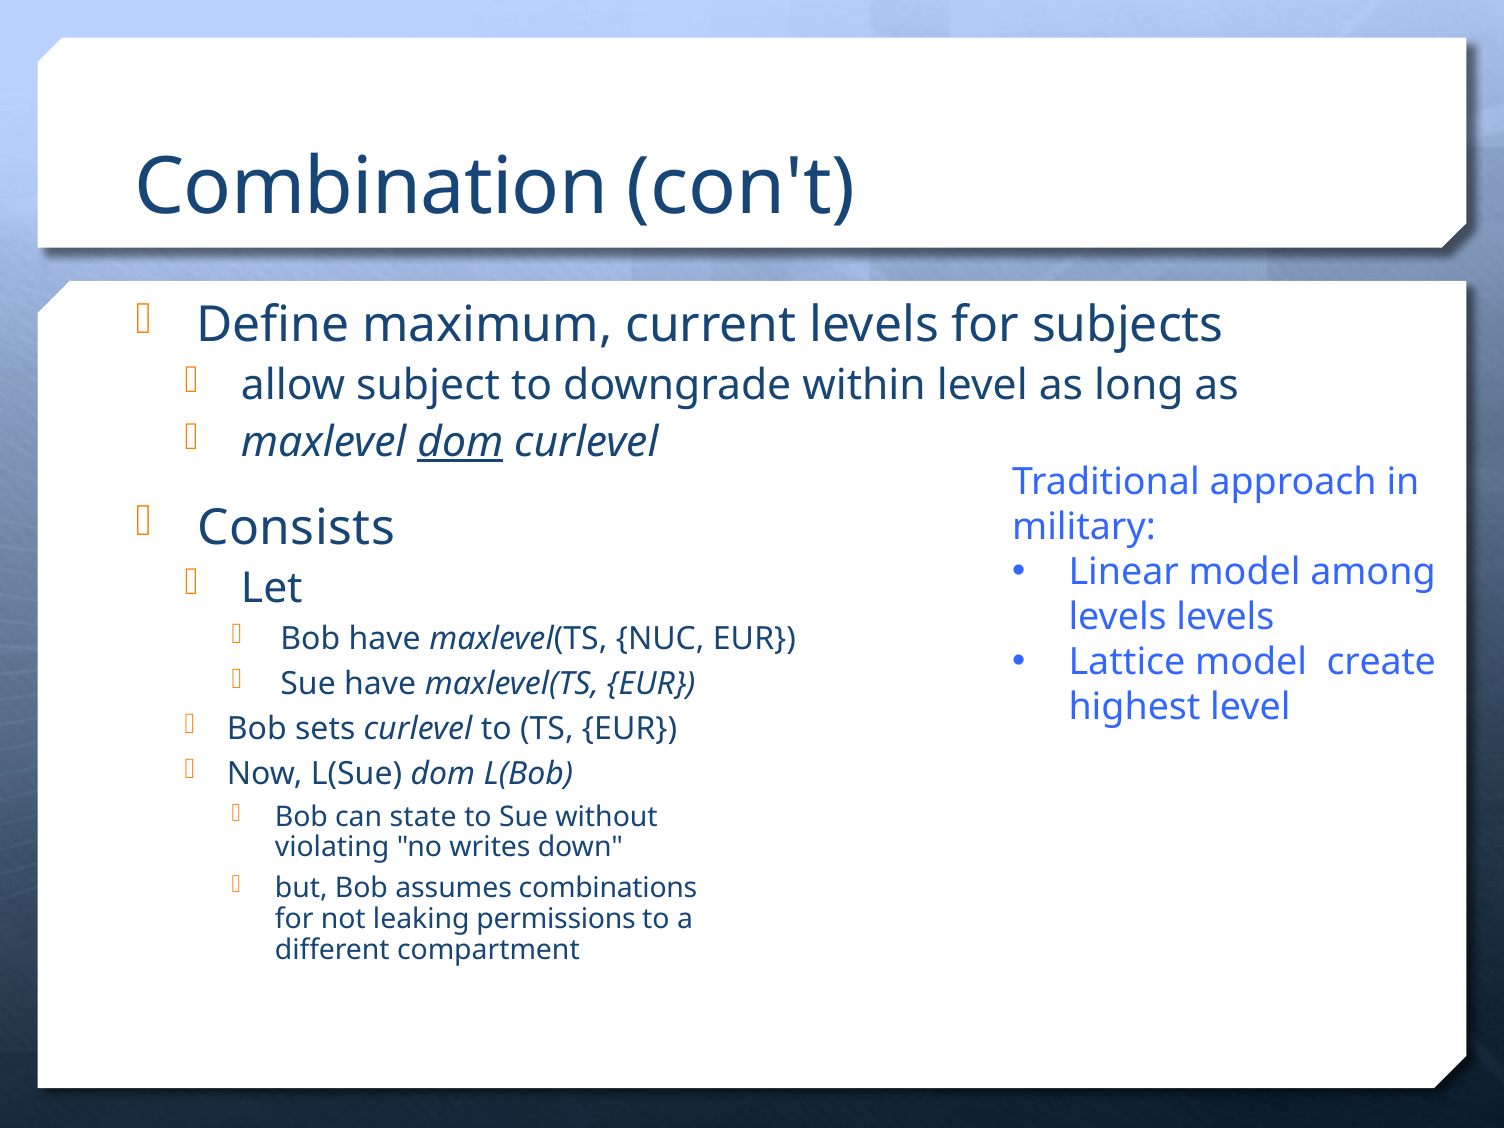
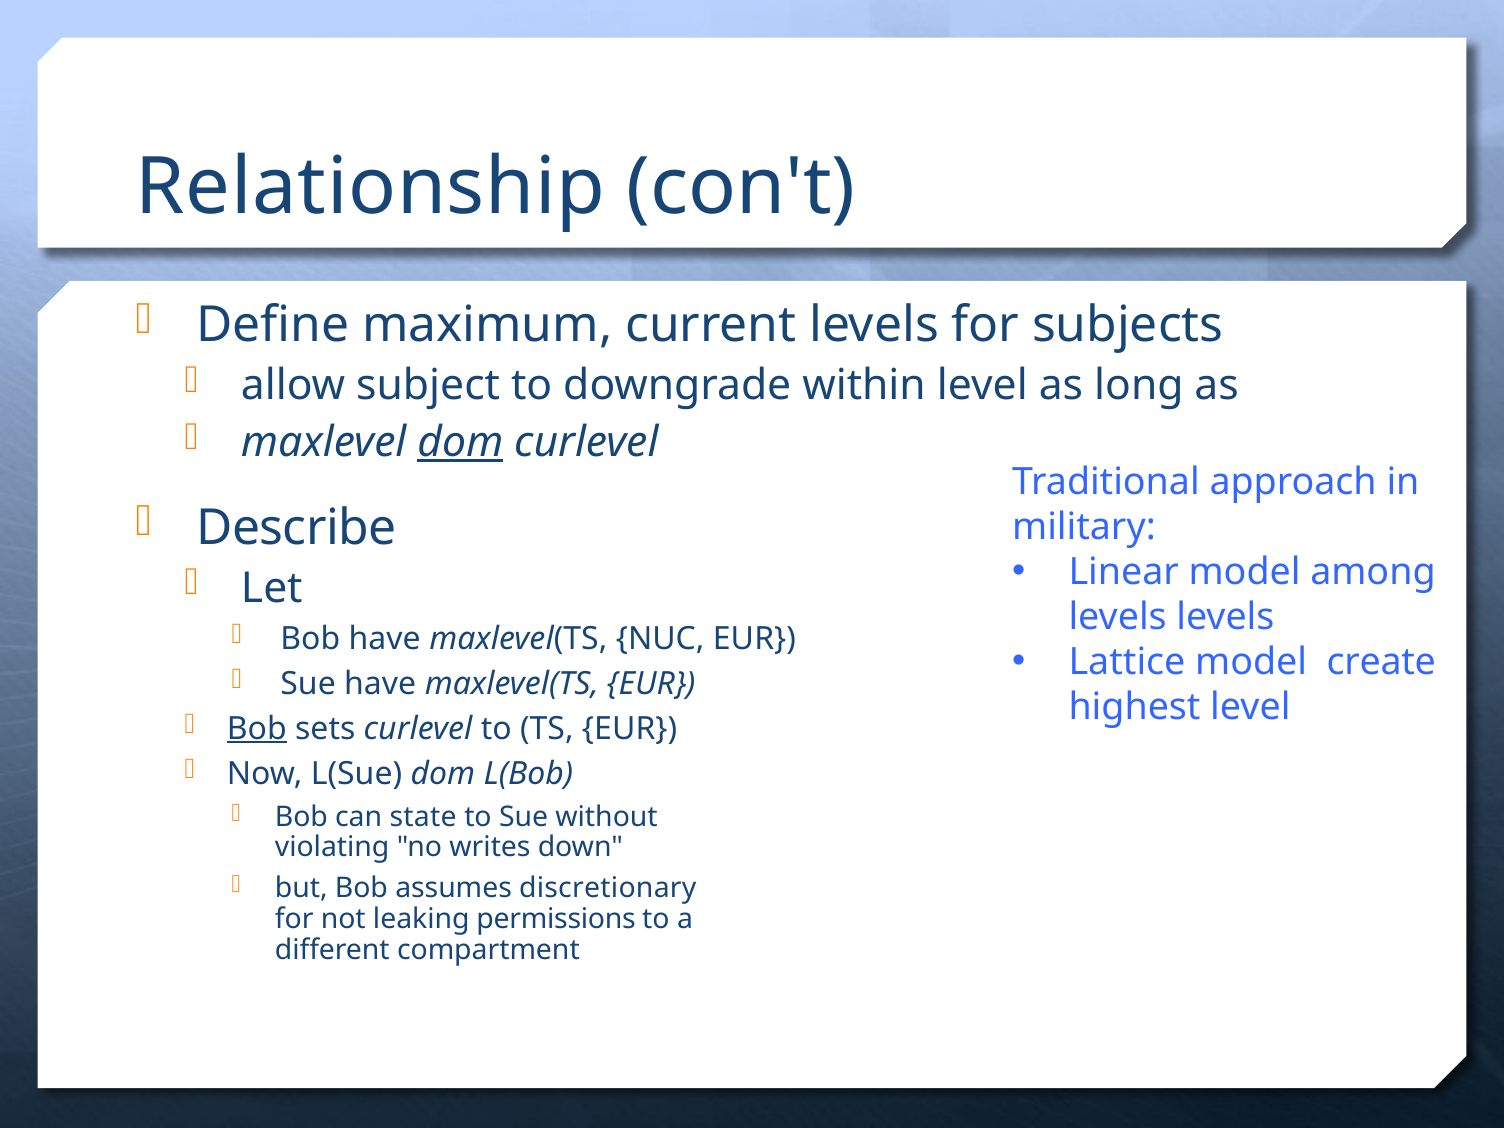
Combination: Combination -> Relationship
Consists: Consists -> Describe
Bob at (257, 729) underline: none -> present
combinations: combinations -> discretionary
